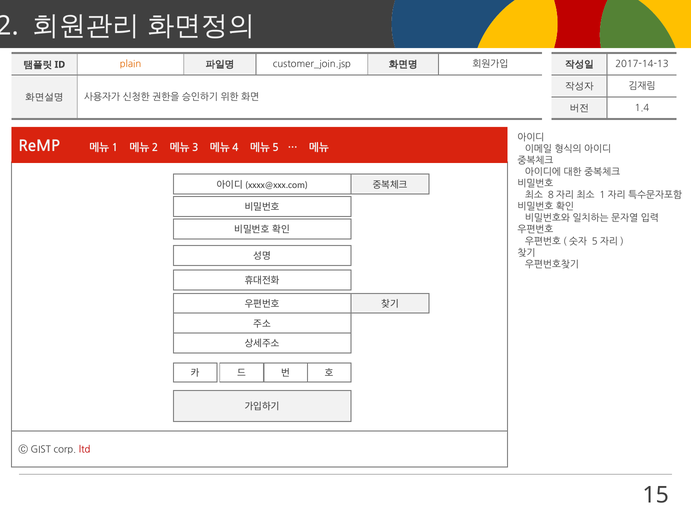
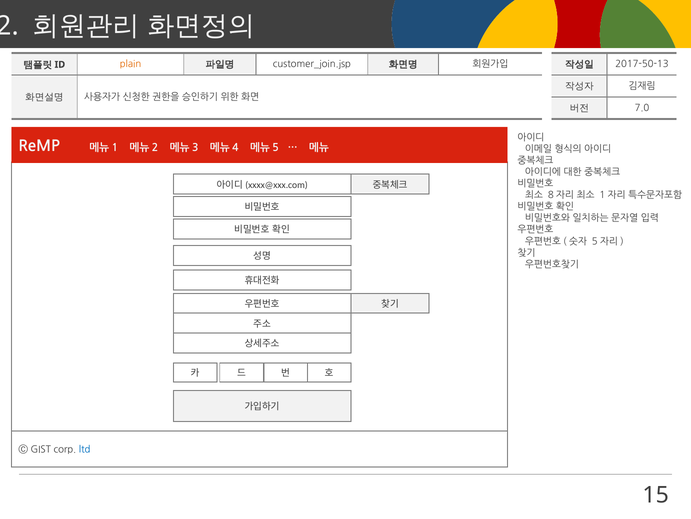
2017-14-13: 2017-14-13 -> 2017-50-13
1.4: 1.4 -> 7.0
ltd colour: red -> blue
